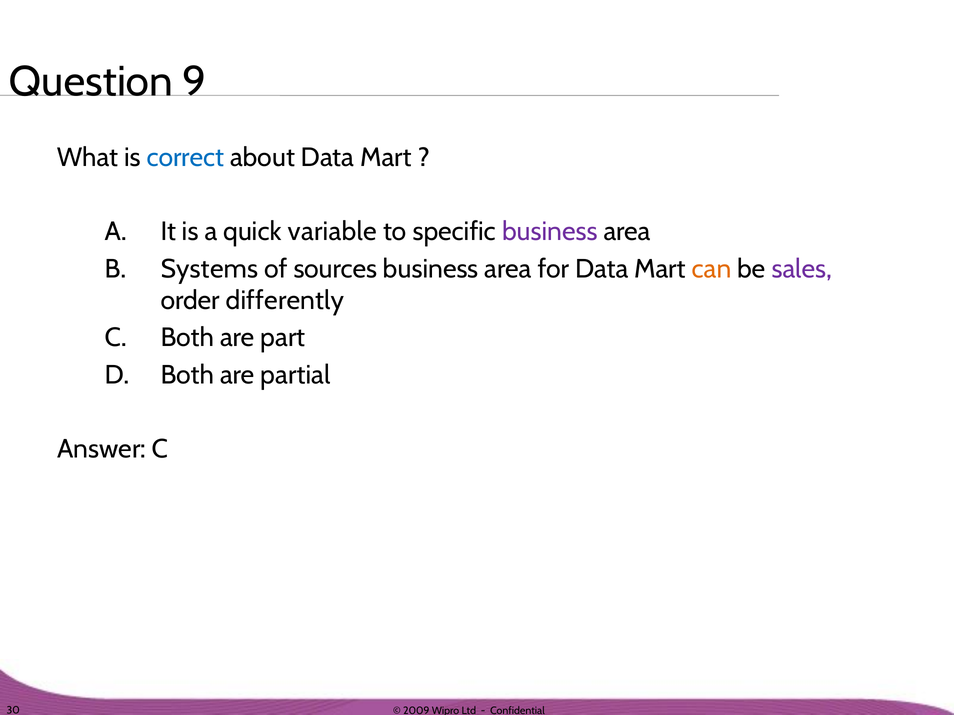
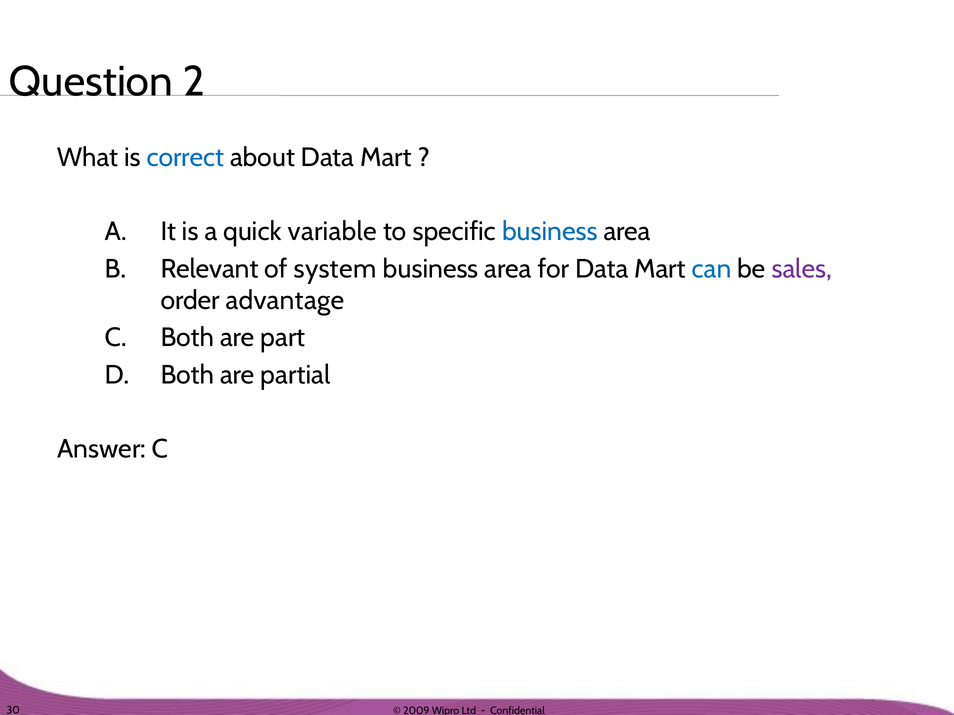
9: 9 -> 2
business at (550, 232) colour: purple -> blue
Systems: Systems -> Relevant
sources: sources -> system
can colour: orange -> blue
differently: differently -> advantage
